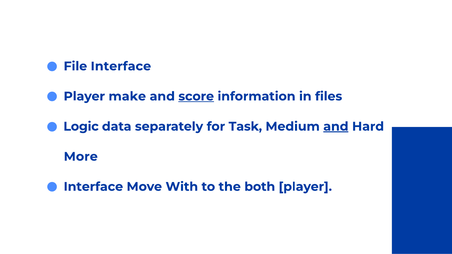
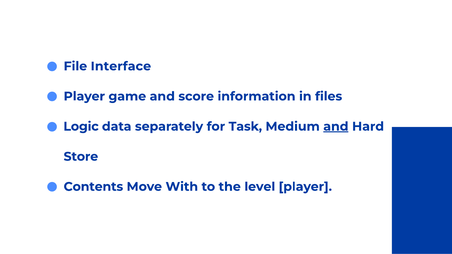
make: make -> game
score underline: present -> none
More: More -> Store
Interface at (93, 187): Interface -> Contents
both: both -> level
